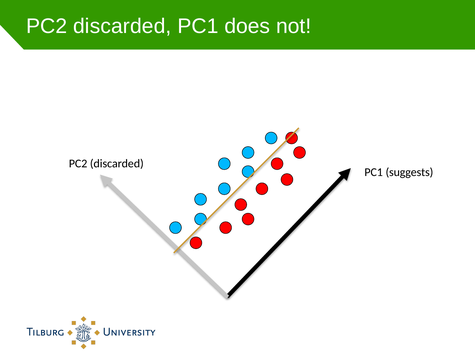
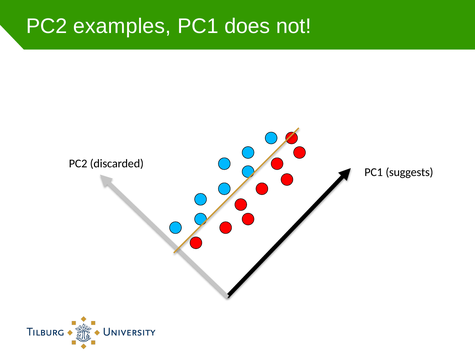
discarded at (122, 26): discarded -> examples
